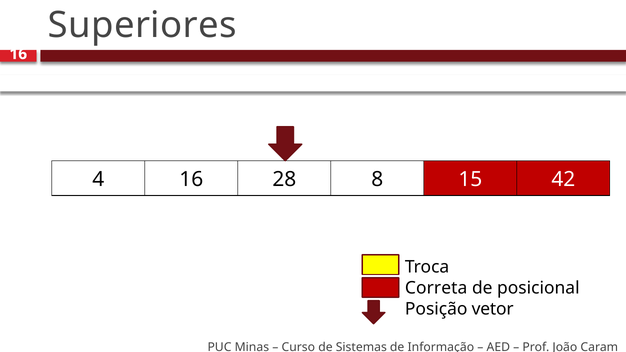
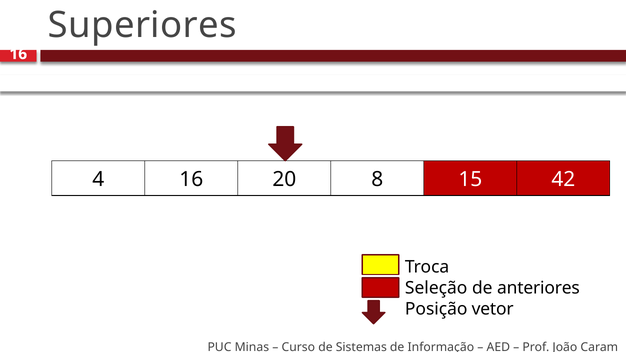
28: 28 -> 20
Correta: Correta -> Seleção
posicional: posicional -> anteriores
